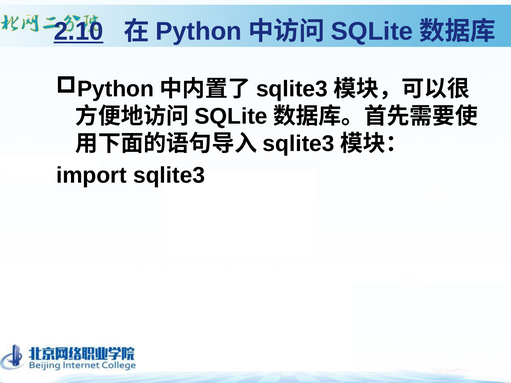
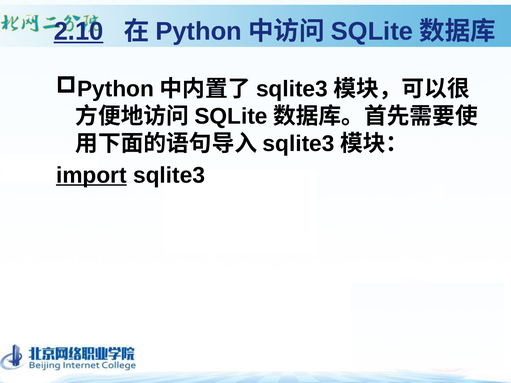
import underline: none -> present
